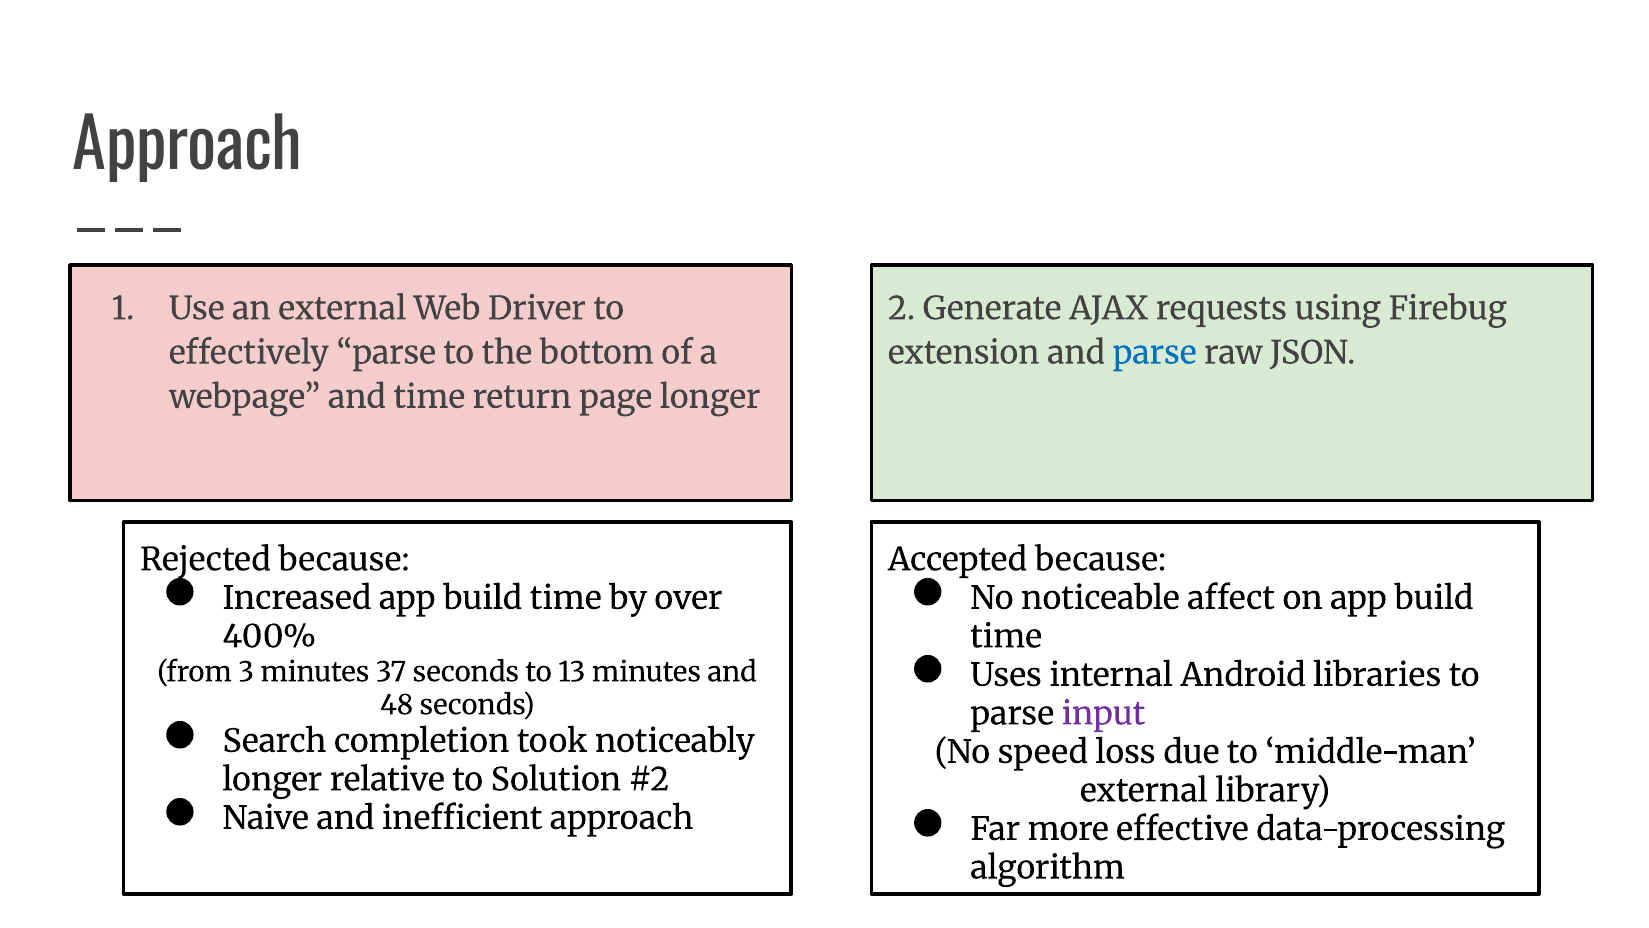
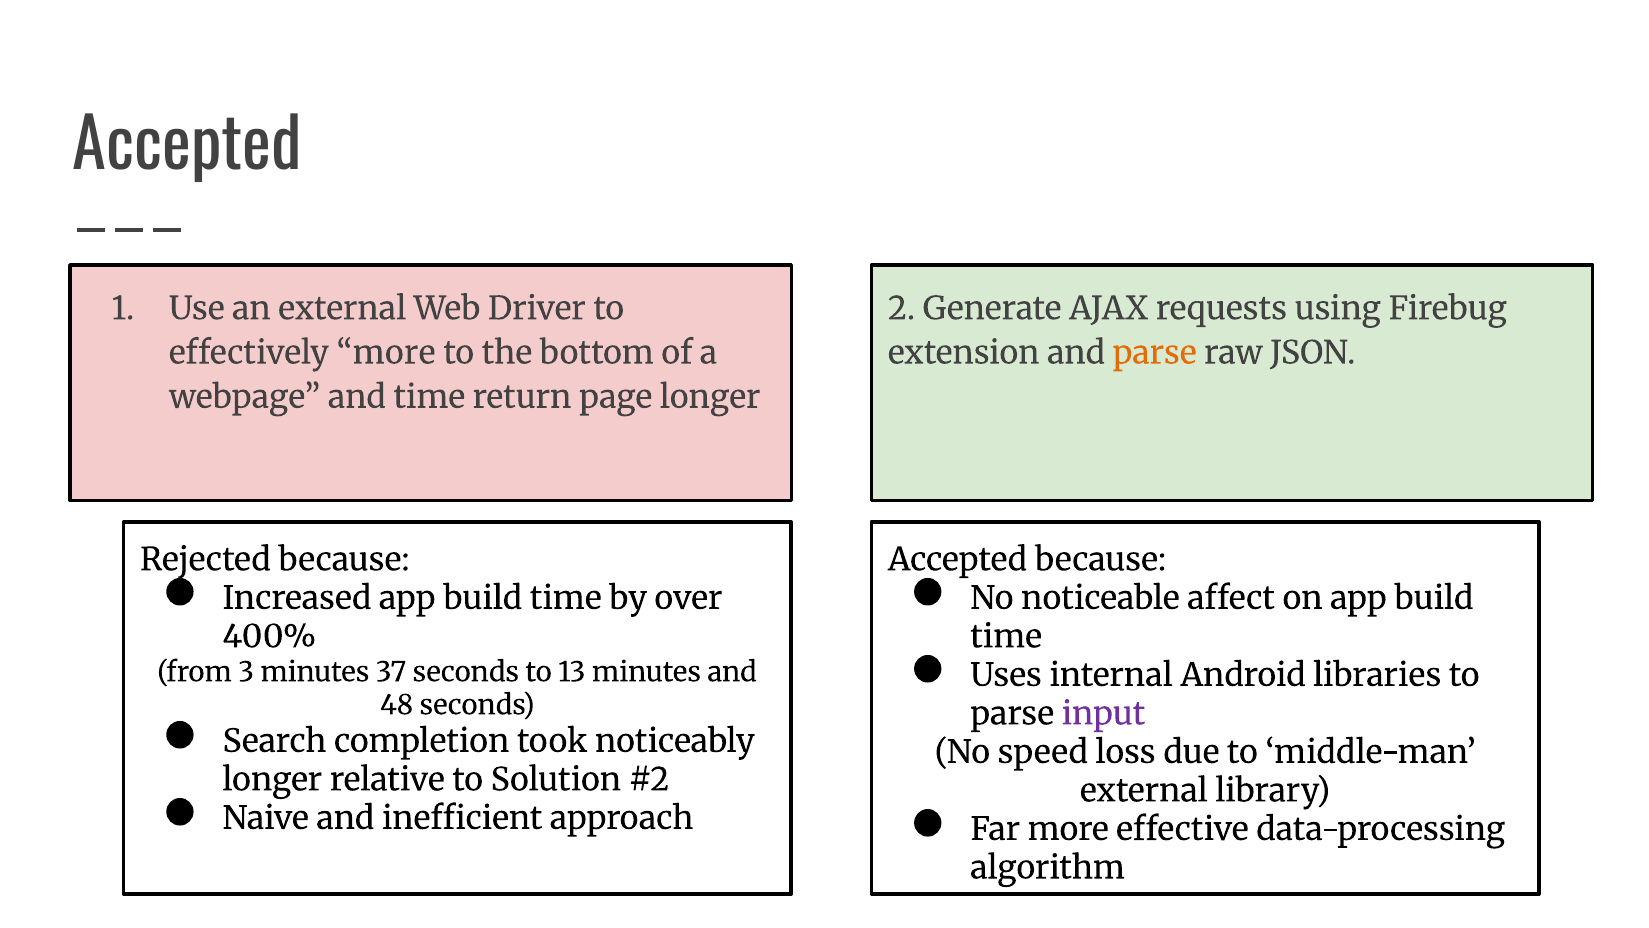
Approach at (188, 147): Approach -> Accepted
effectively parse: parse -> more
parse at (1155, 353) colour: blue -> orange
